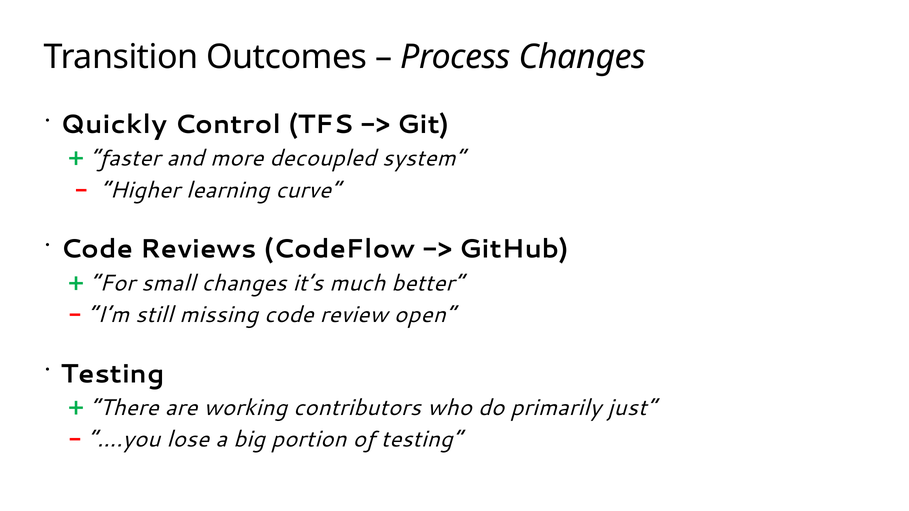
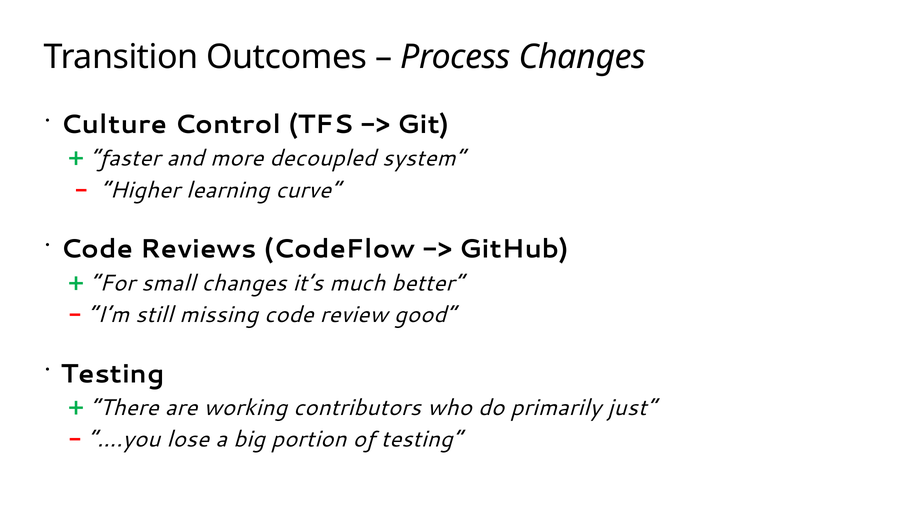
Quickly: Quickly -> Culture
open: open -> good
